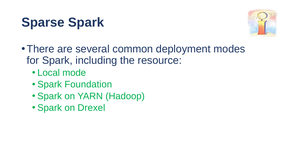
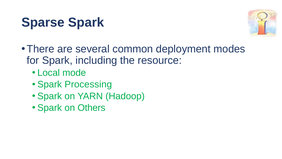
Foundation: Foundation -> Processing
Drexel: Drexel -> Others
